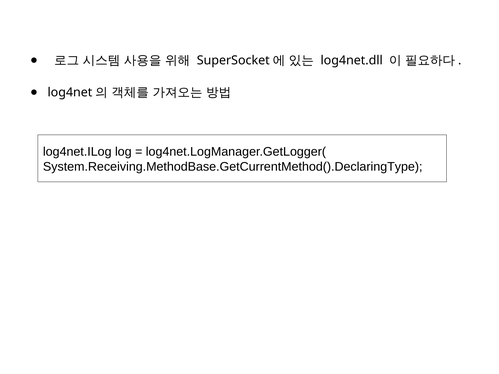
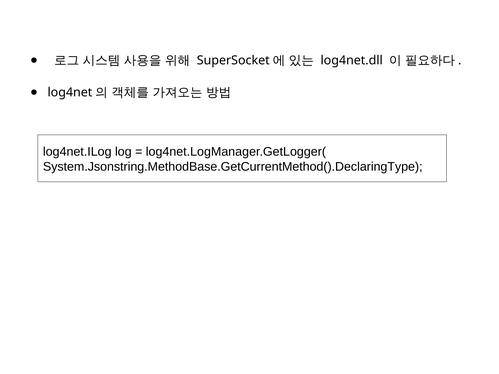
System.Receiving.MethodBase.GetCurrentMethod().DeclaringType: System.Receiving.MethodBase.GetCurrentMethod().DeclaringType -> System.Jsonstring.MethodBase.GetCurrentMethod().DeclaringType
